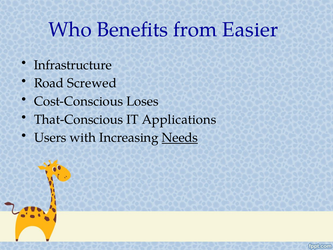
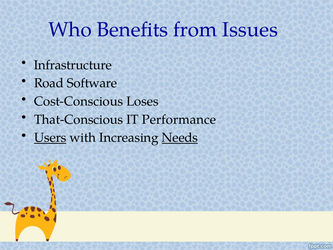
Easier: Easier -> Issues
Screwed: Screwed -> Software
Applications: Applications -> Performance
Users underline: none -> present
